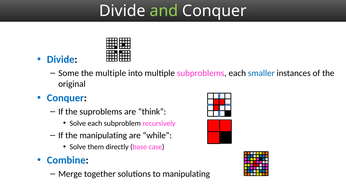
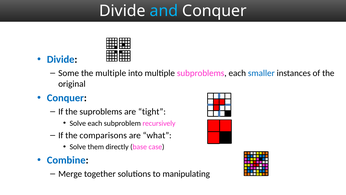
and colour: light green -> light blue
think: think -> tight
the manipulating: manipulating -> comparisons
while: while -> what
